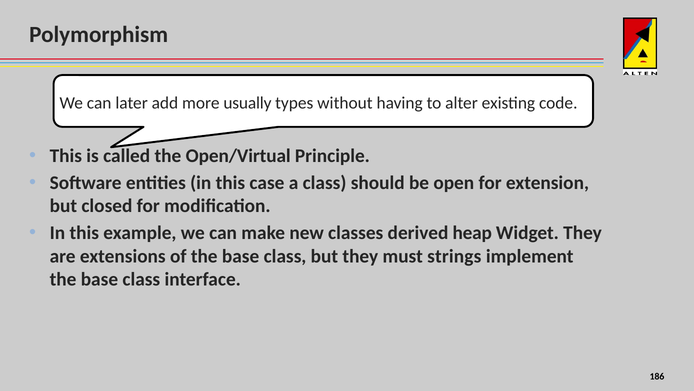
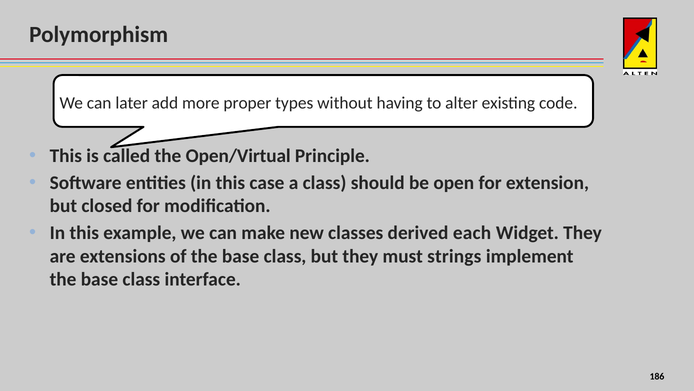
usually: usually -> proper
heap: heap -> each
